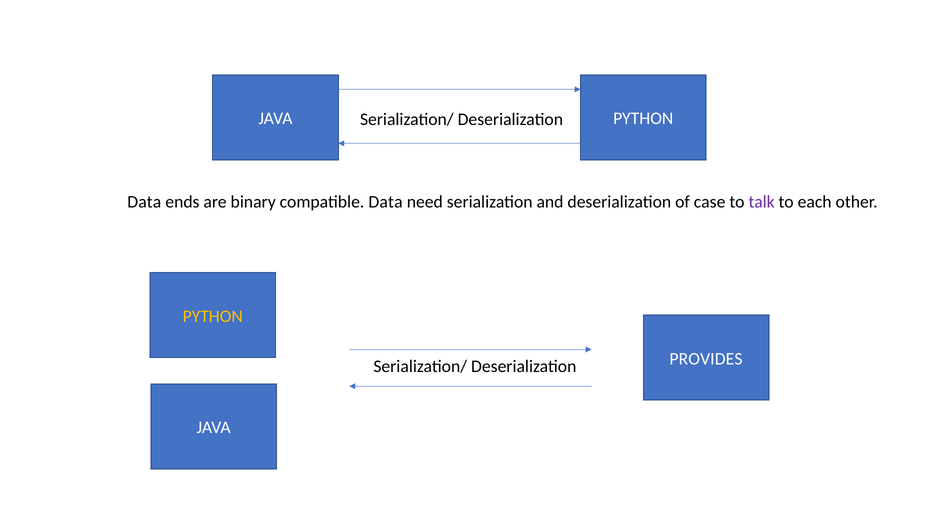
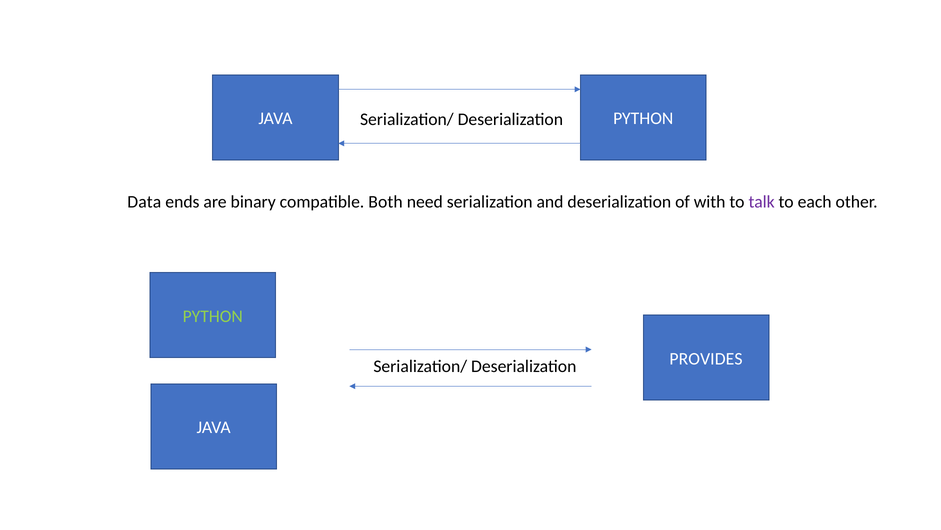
compatible Data: Data -> Both
case: case -> with
PYTHON at (213, 316) colour: yellow -> light green
